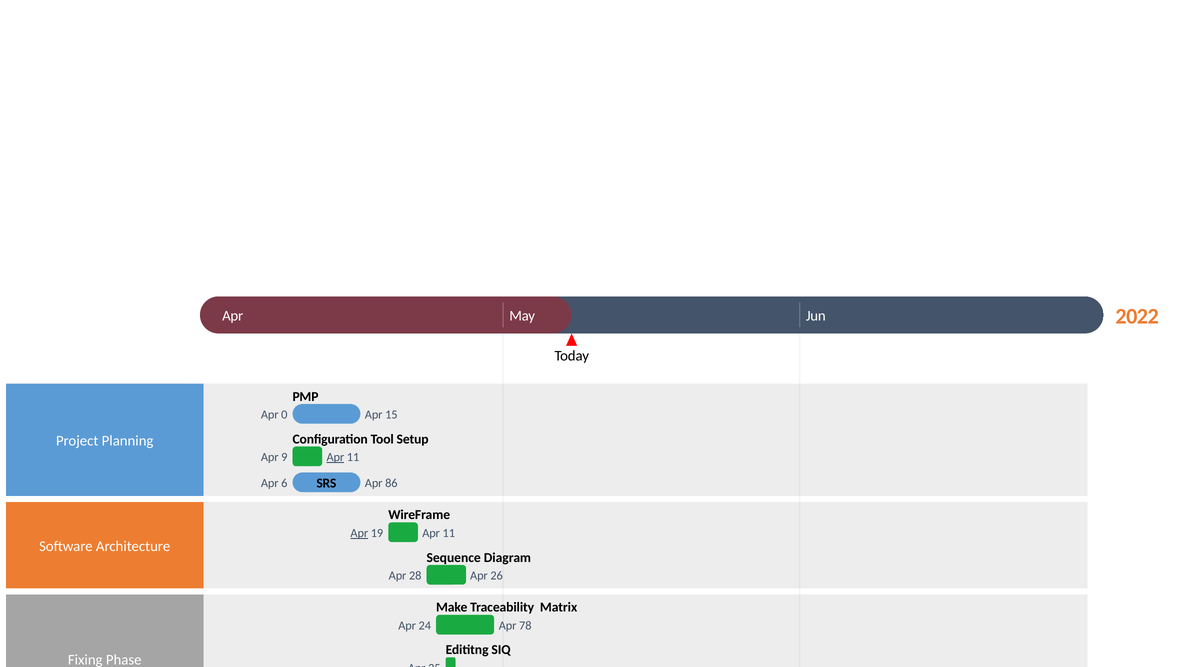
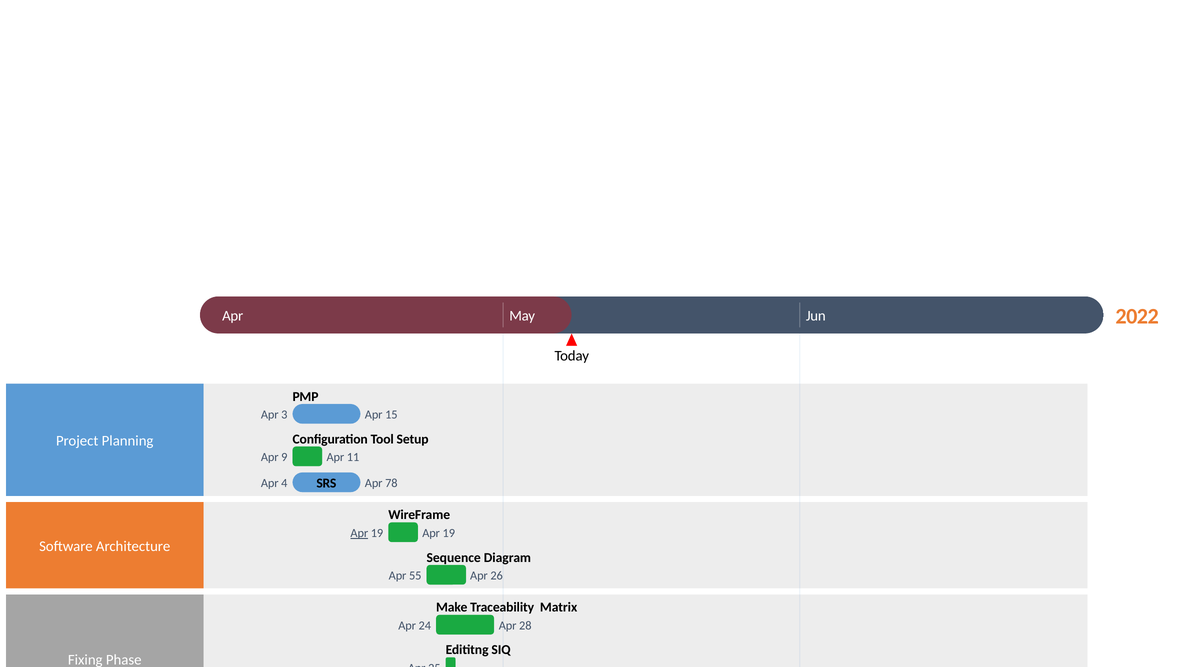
0: 0 -> 3
Apr at (335, 457) underline: present -> none
6: 6 -> 4
86: 86 -> 78
11 at (449, 533): 11 -> 19
28: 28 -> 55
78: 78 -> 28
